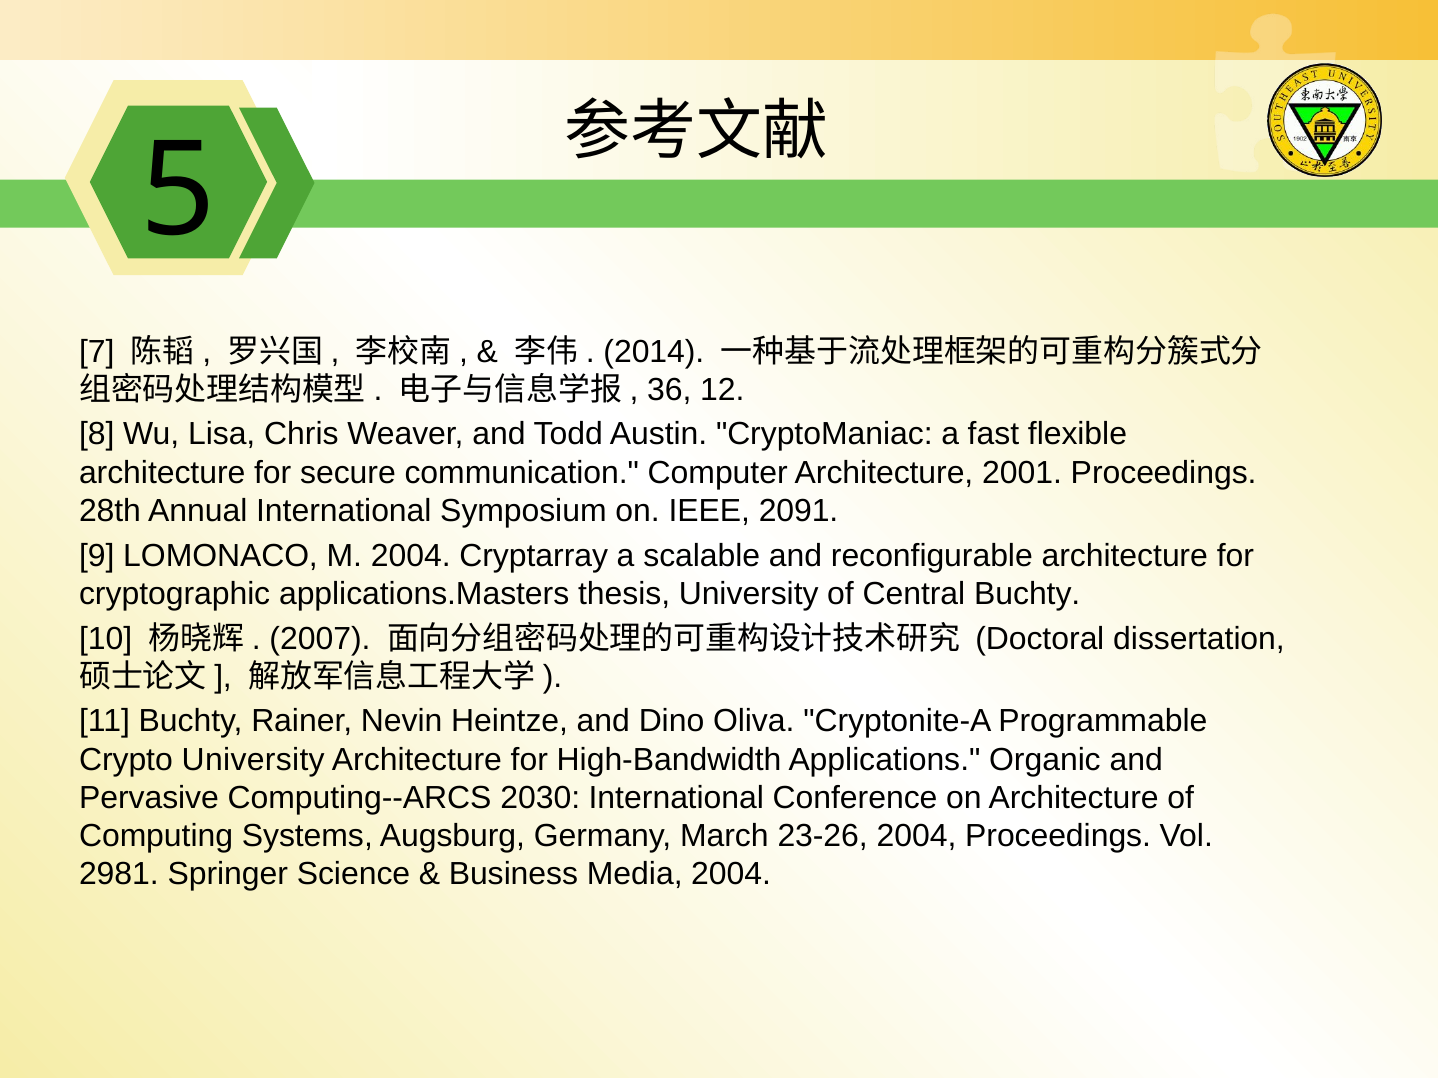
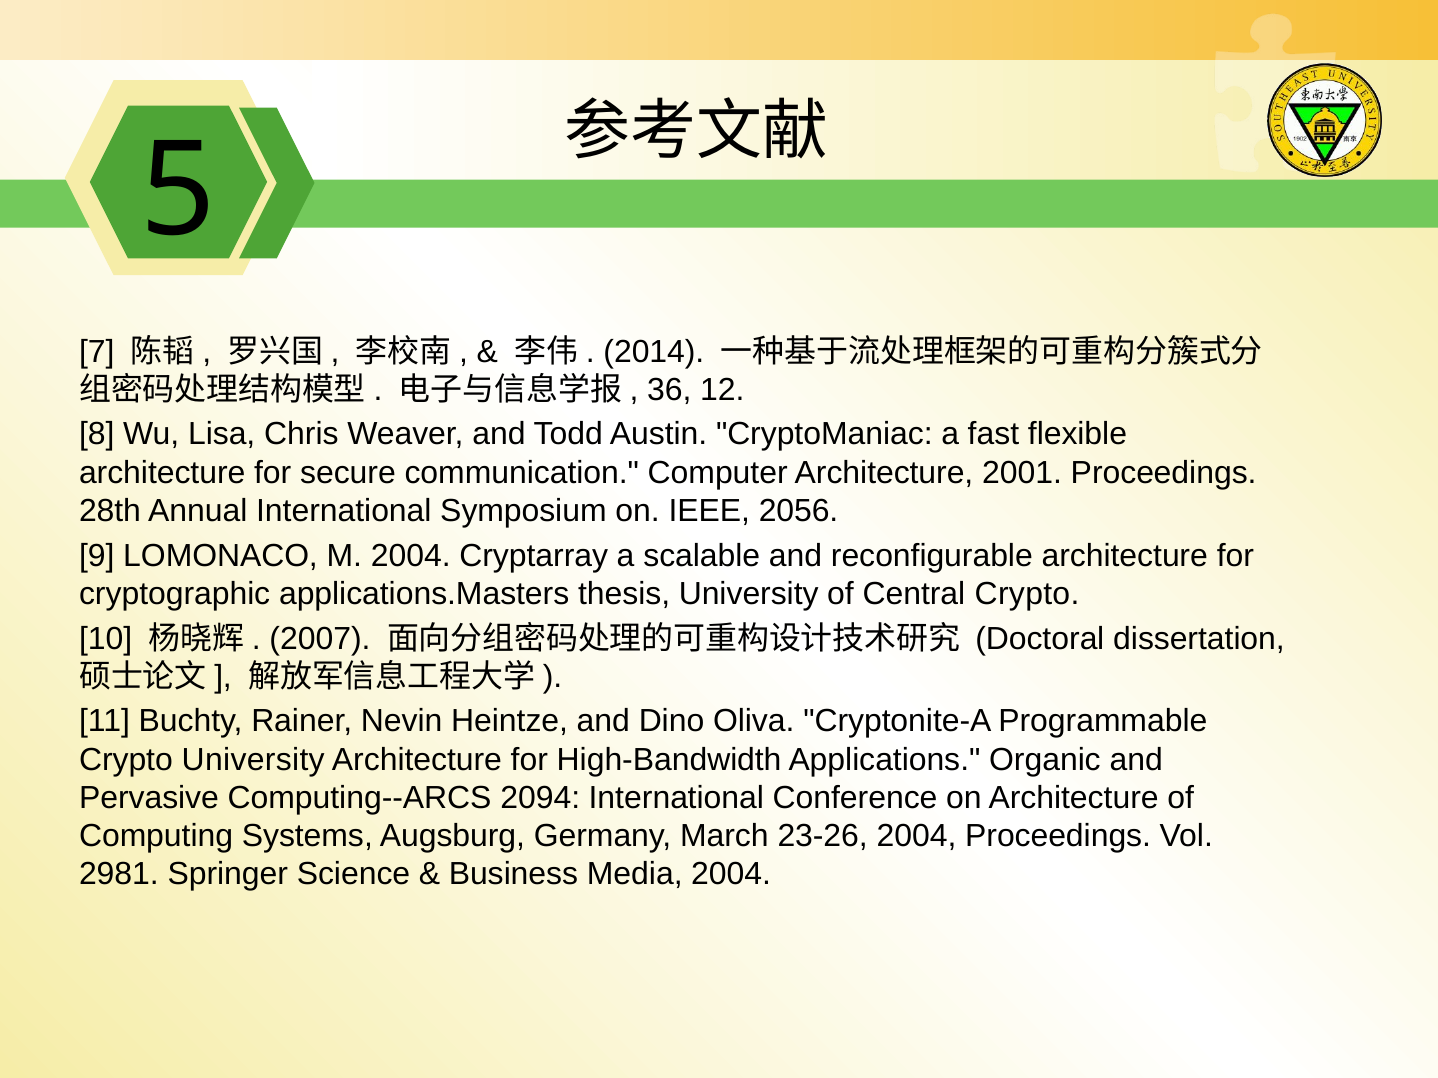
2091: 2091 -> 2056
Central Buchty: Buchty -> Crypto
2030: 2030 -> 2094
